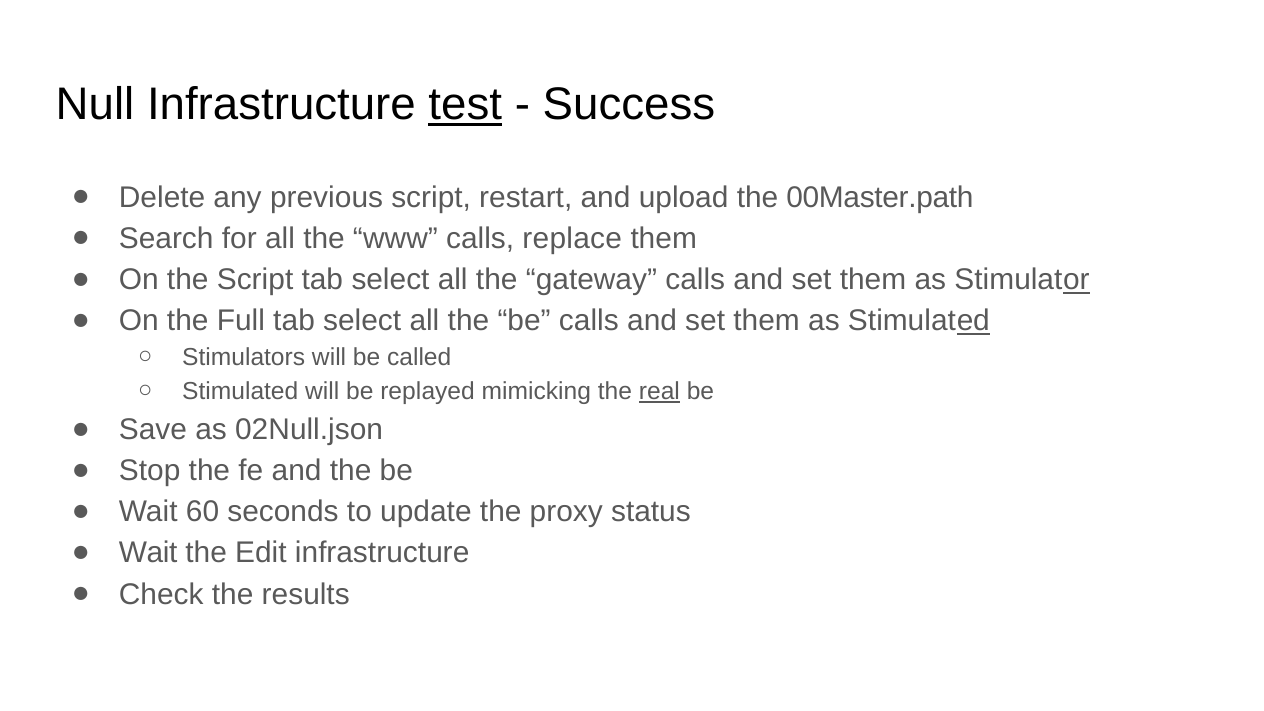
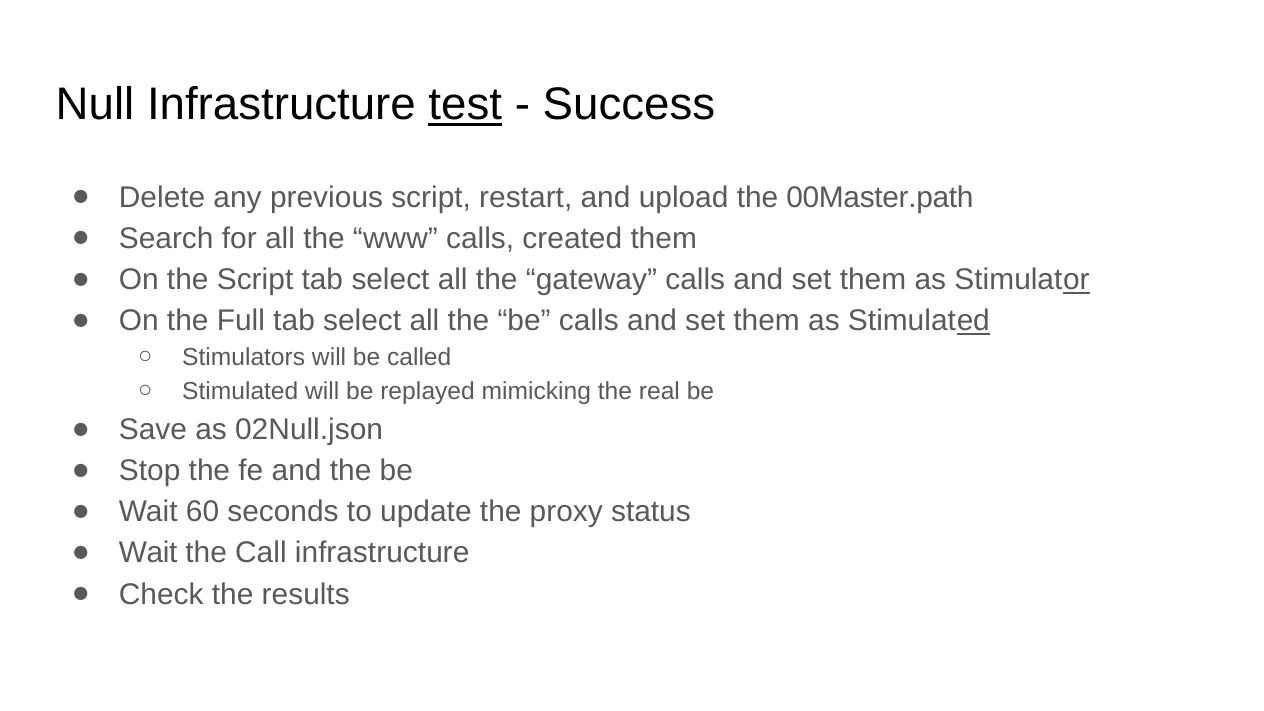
replace: replace -> created
real underline: present -> none
Edit: Edit -> Call
